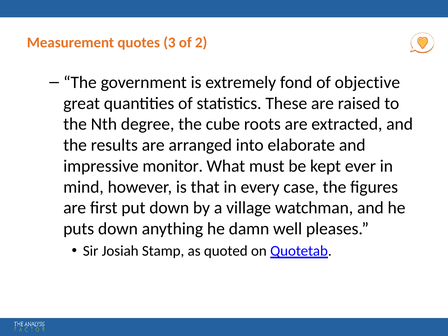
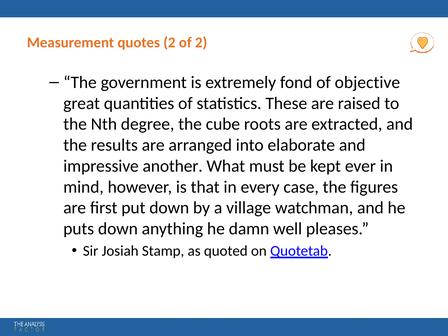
quotes 3: 3 -> 2
monitor: monitor -> another
